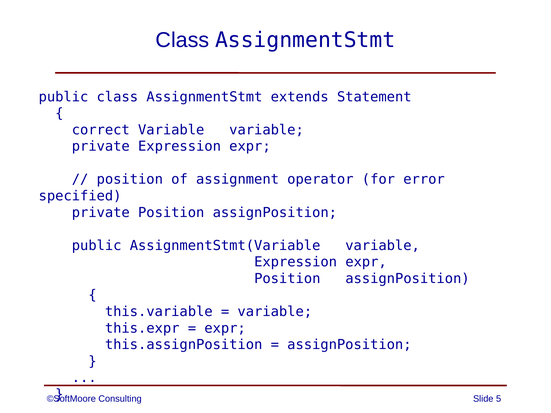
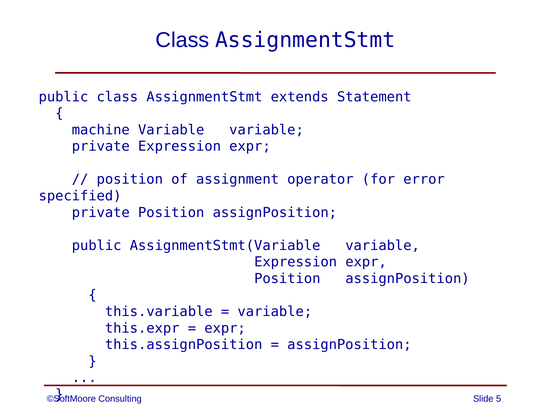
correct: correct -> machine
